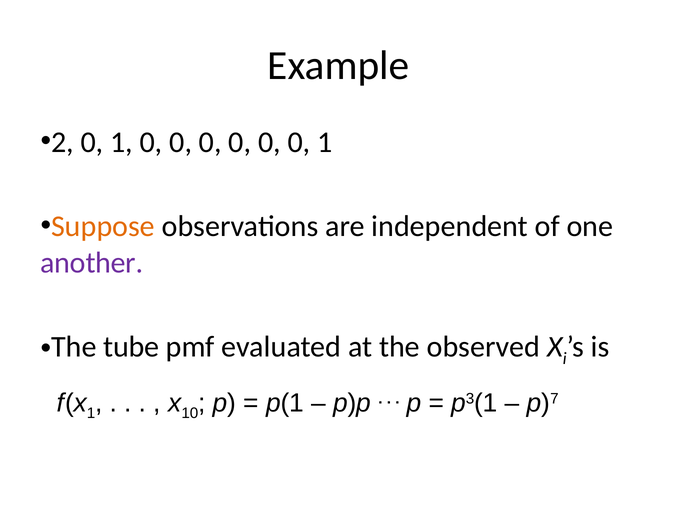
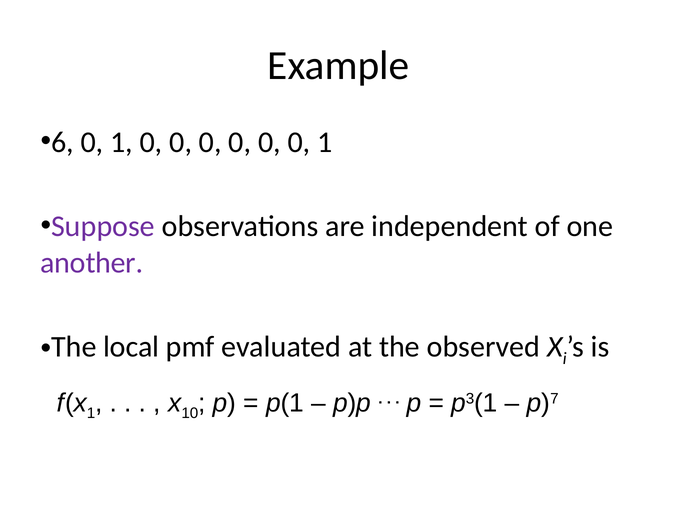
2: 2 -> 6
Suppose colour: orange -> purple
tube: tube -> local
